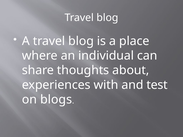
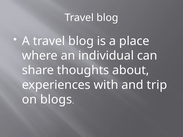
test: test -> trip
